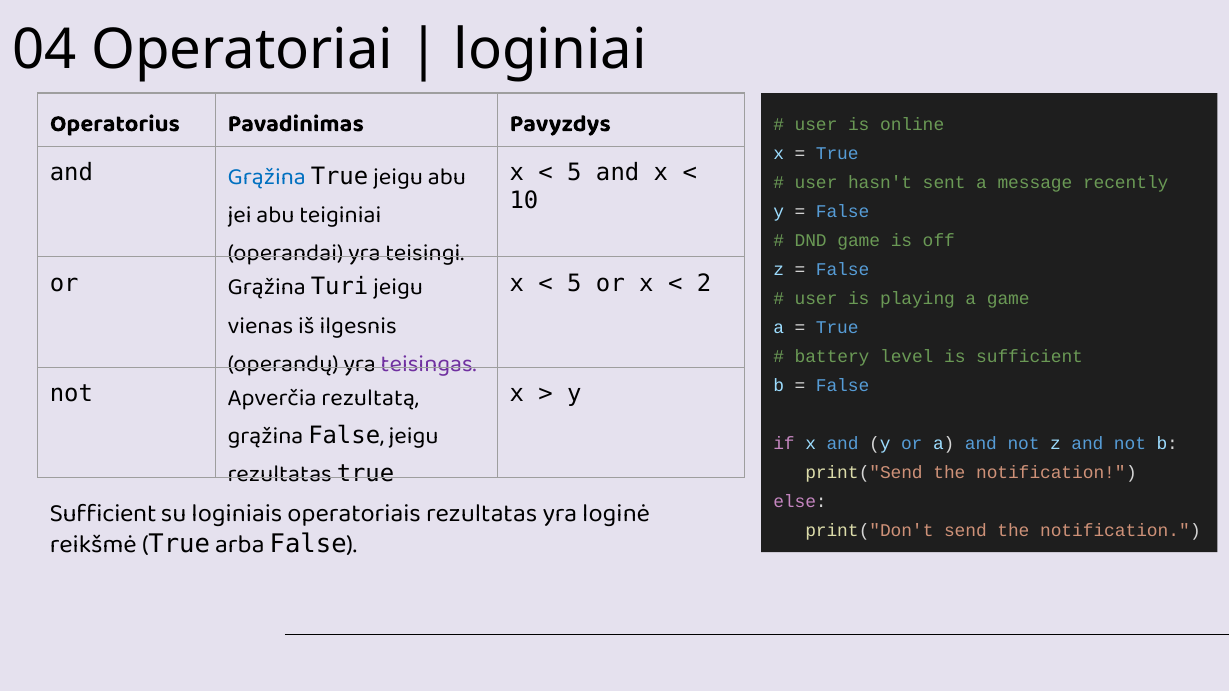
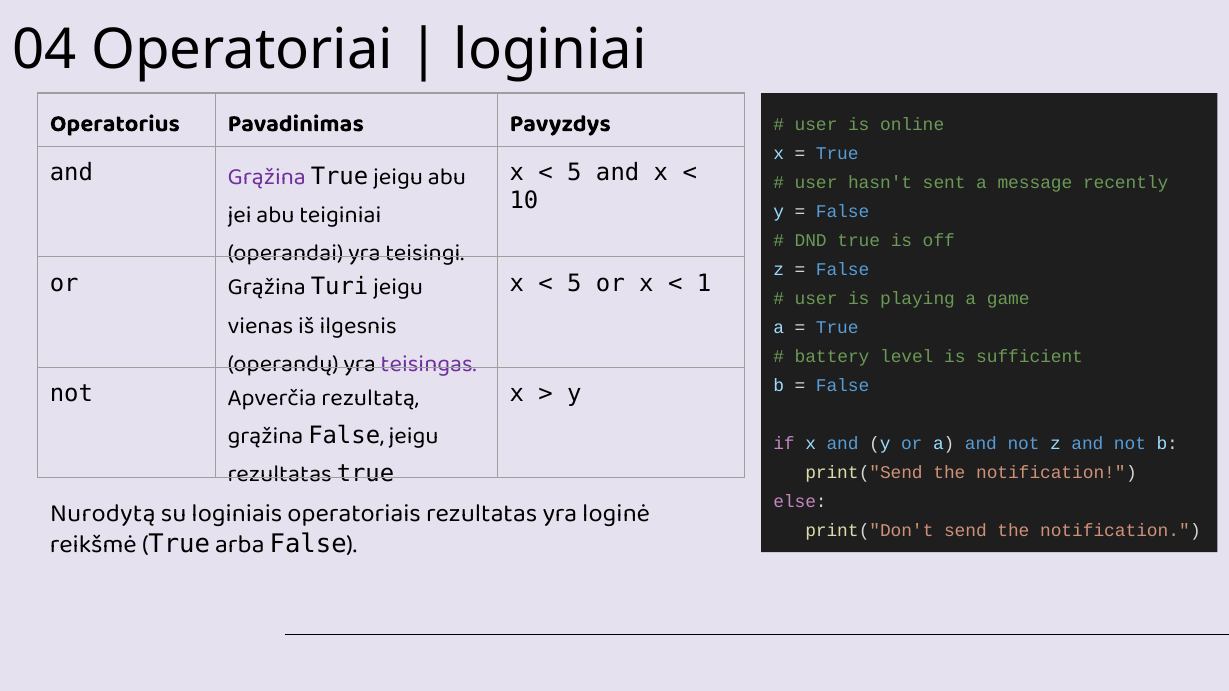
Grąžina at (267, 176) colour: blue -> purple
DND game: game -> true
2: 2 -> 1
Sufficient at (103, 514): Sufficient -> Nurodytą
